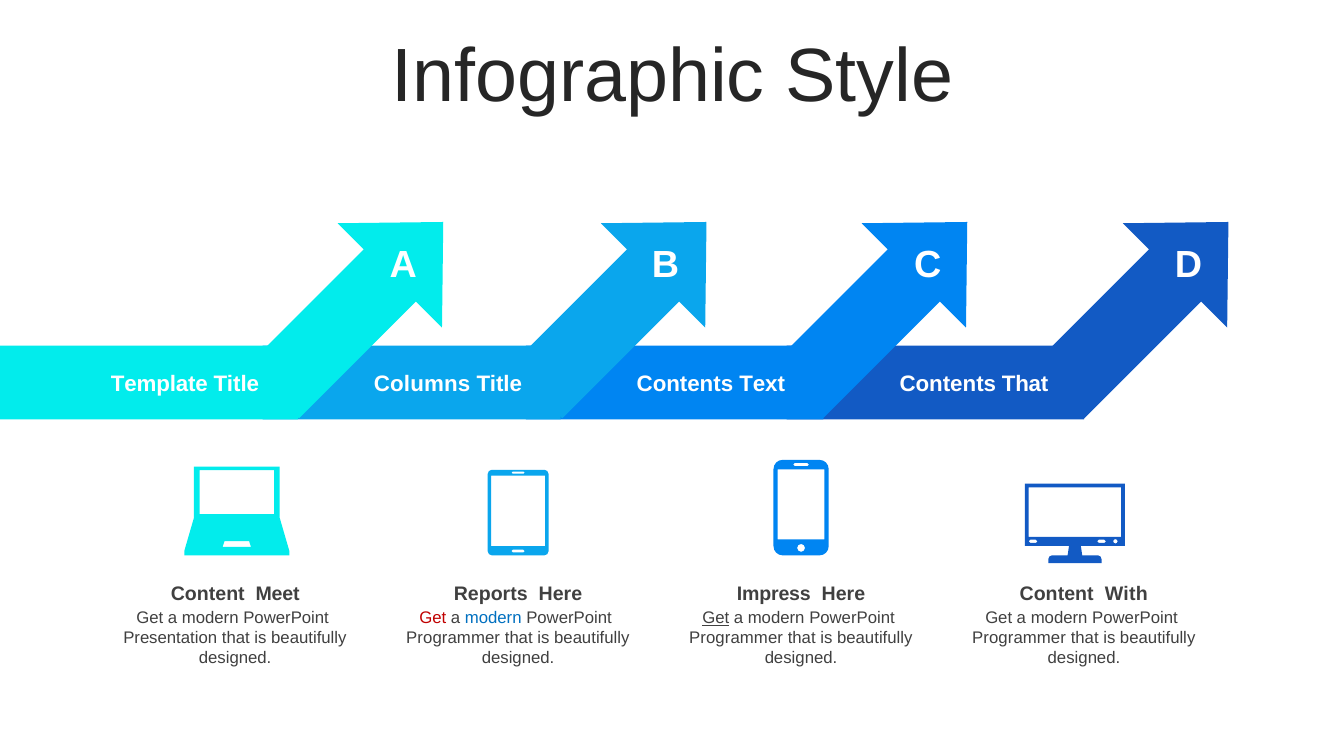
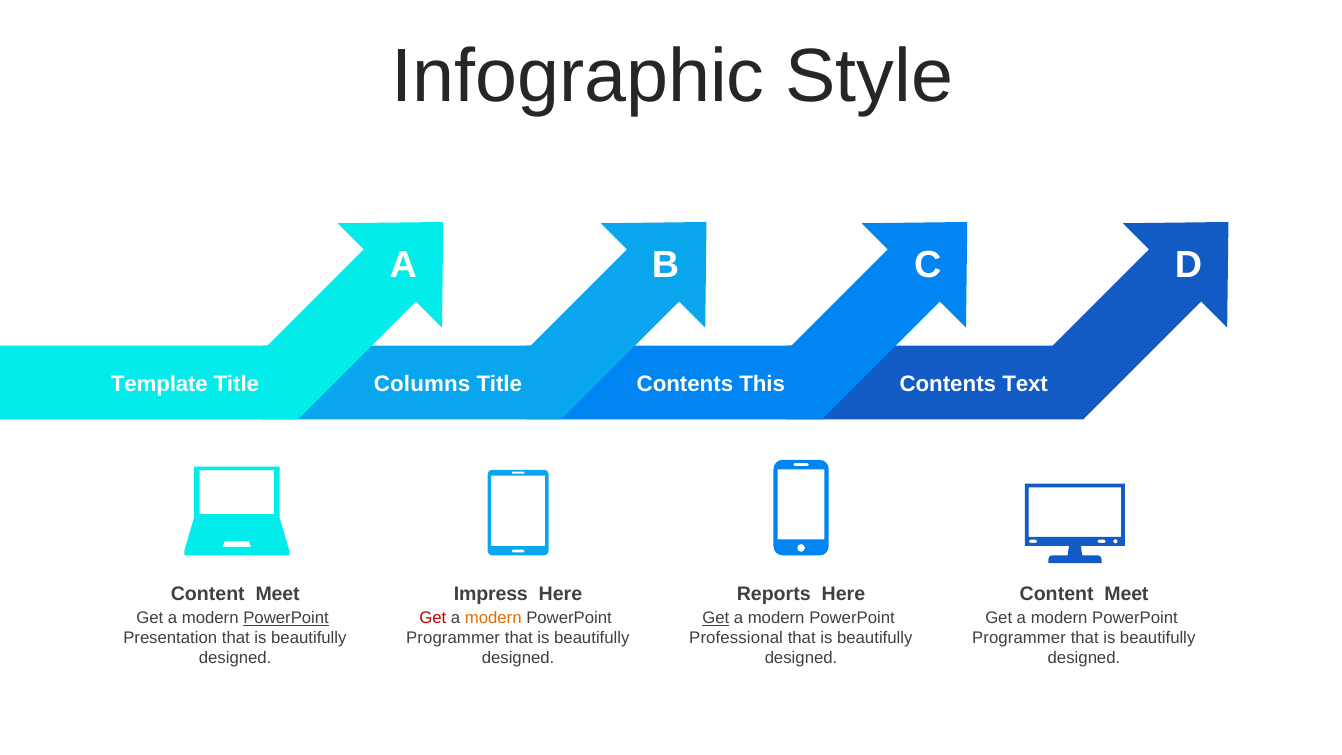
Text: Text -> This
Contents That: That -> Text
Reports: Reports -> Impress
Impress: Impress -> Reports
With at (1126, 594): With -> Meet
PowerPoint at (286, 618) underline: none -> present
modern at (493, 618) colour: blue -> orange
Programmer at (736, 638): Programmer -> Professional
